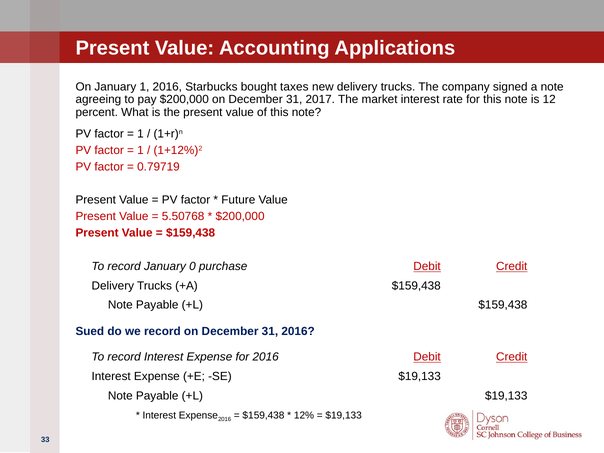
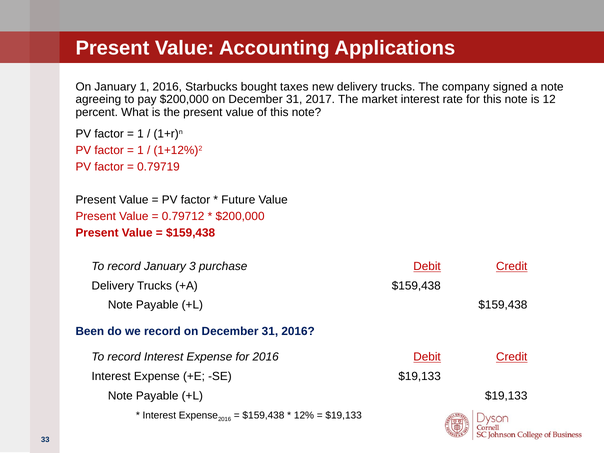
5.50768: 5.50768 -> 0.79712
0: 0 -> 3
Sued: Sued -> Been
